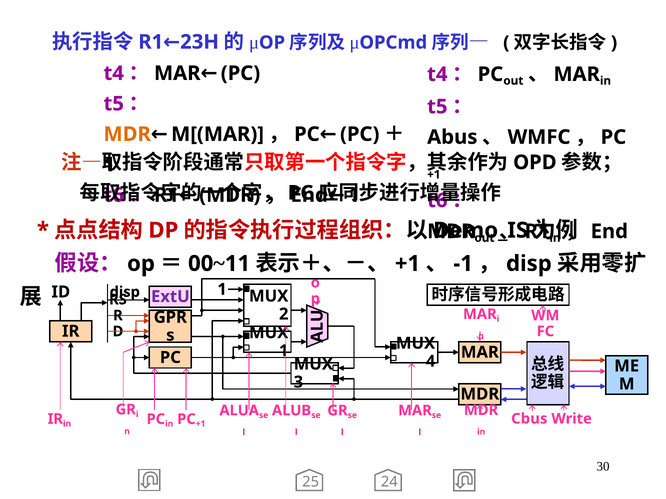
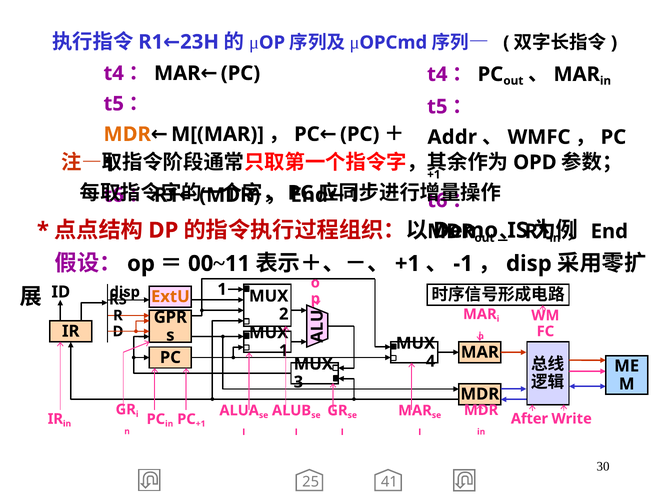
Abus: Abus -> Addr
ExtU colour: purple -> orange
Cbus: Cbus -> After
24: 24 -> 41
